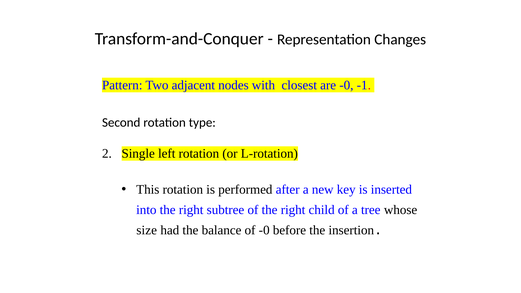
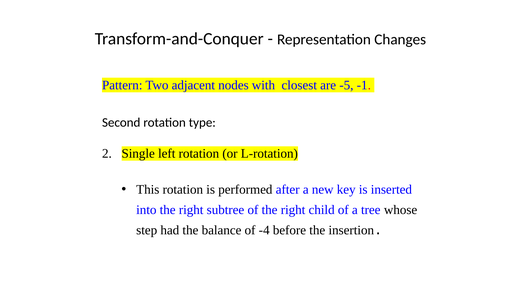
are -0: -0 -> -5
size: size -> step
of -0: -0 -> -4
